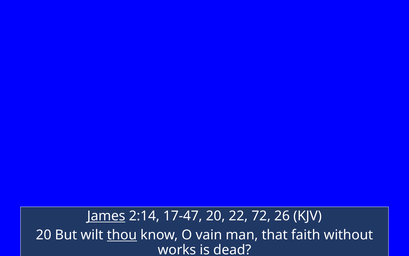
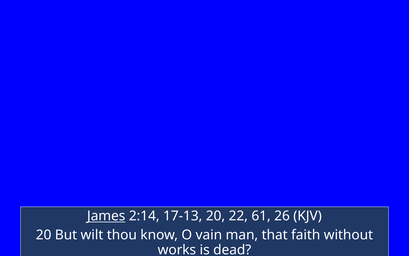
17-47: 17-47 -> 17-13
72: 72 -> 61
thou underline: present -> none
